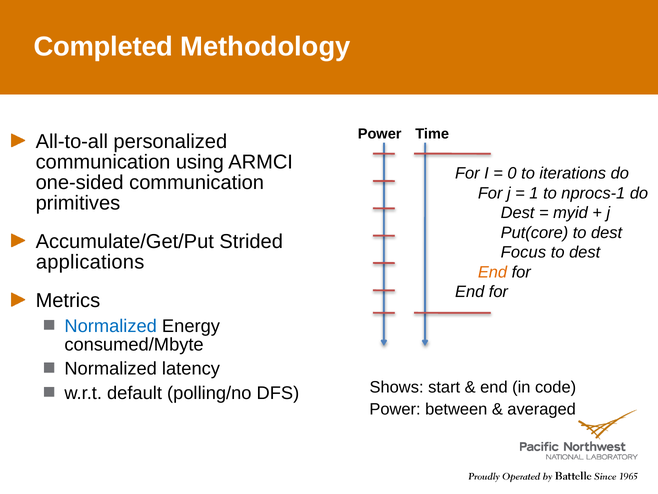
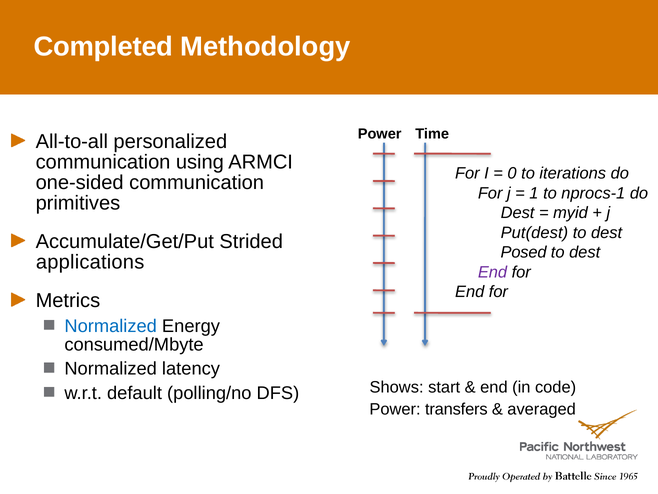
Put(core: Put(core -> Put(dest
Focus: Focus -> Posed
End at (492, 272) colour: orange -> purple
between: between -> transfers
